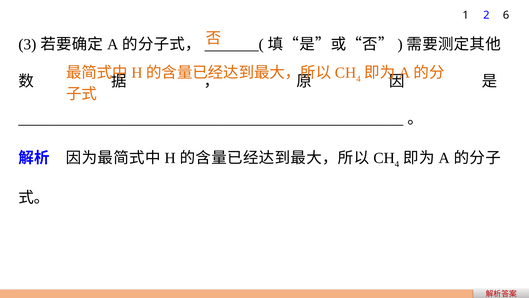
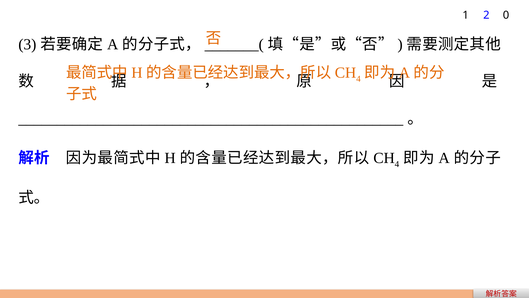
6: 6 -> 0
